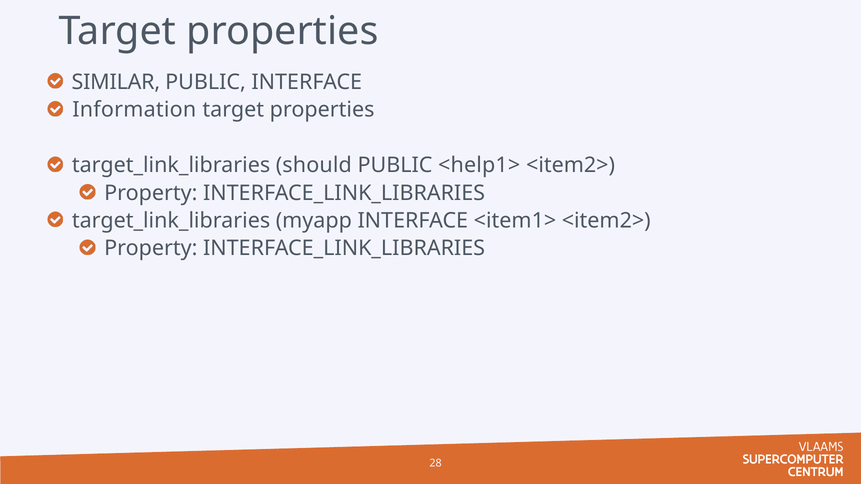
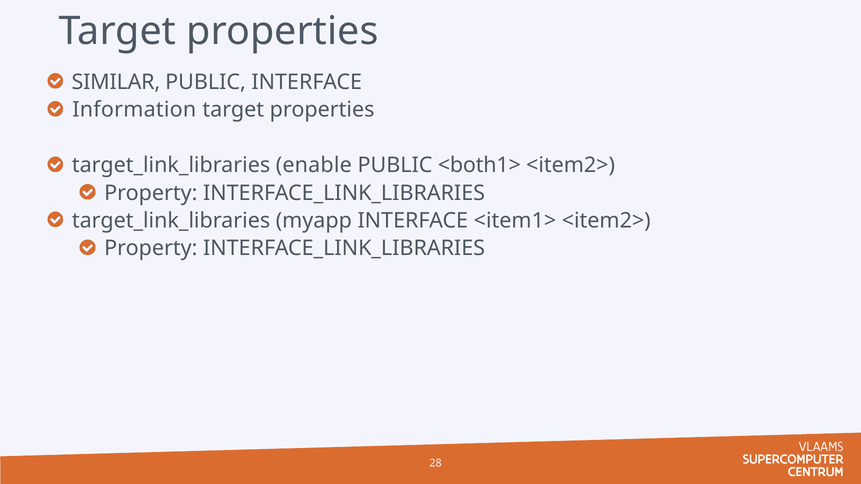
should: should -> enable
<help1>: <help1> -> <both1>
